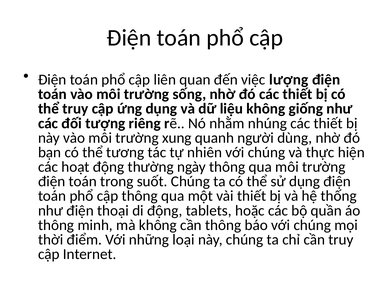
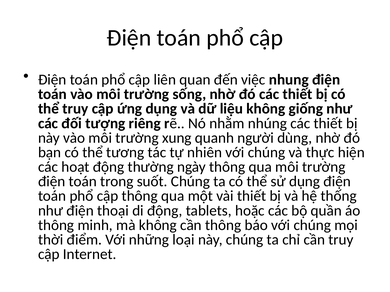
lượng: lượng -> nhung
